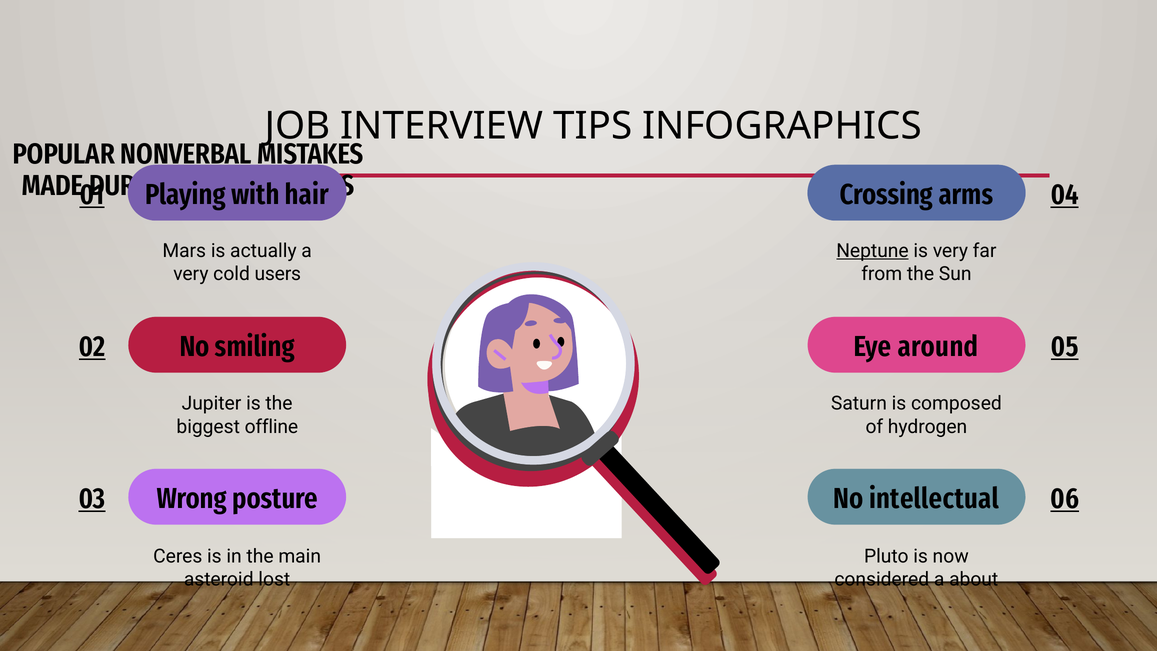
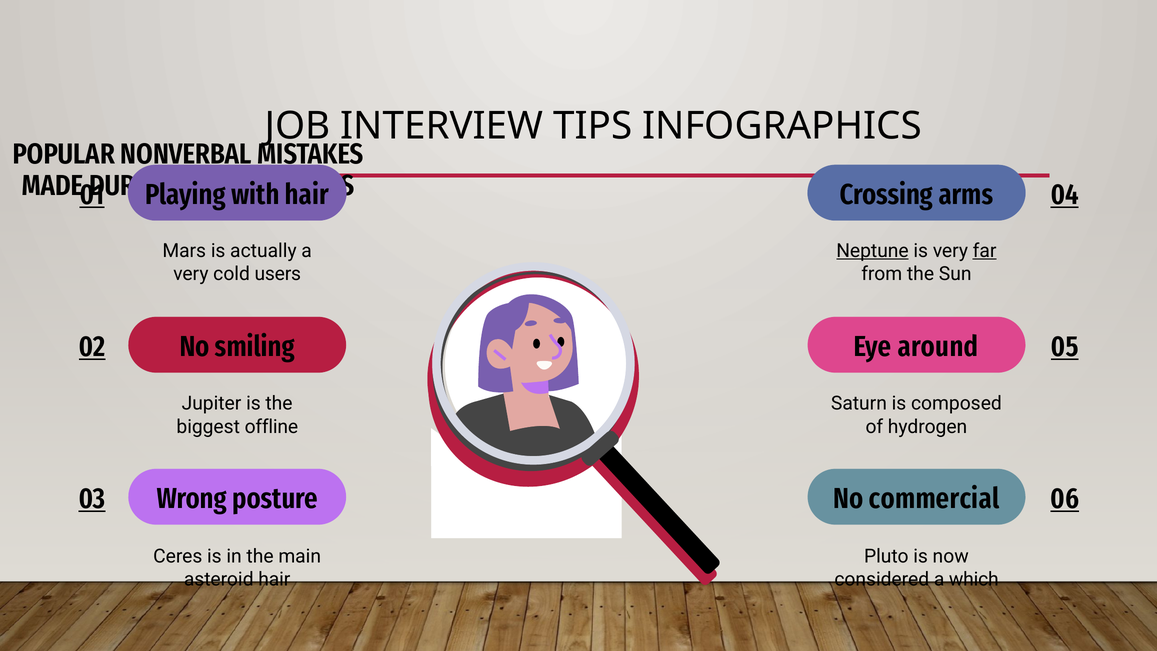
far underline: none -> present
intellectual: intellectual -> commercial
asteroid lost: lost -> hair
about: about -> which
